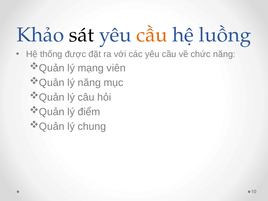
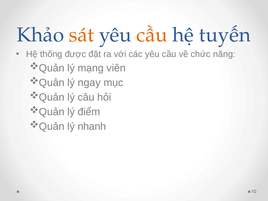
sát colour: black -> orange
luồng: luồng -> tuyến
lý năng: năng -> ngay
chung: chung -> nhanh
